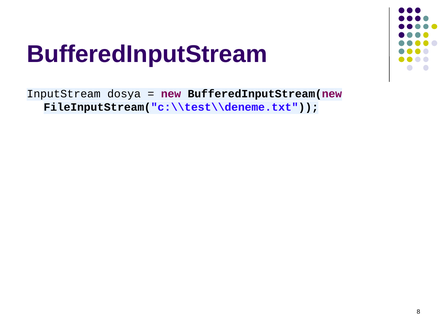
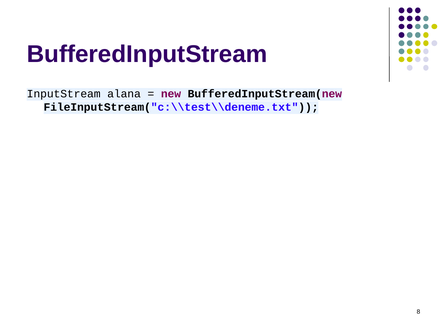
dosya: dosya -> alana
